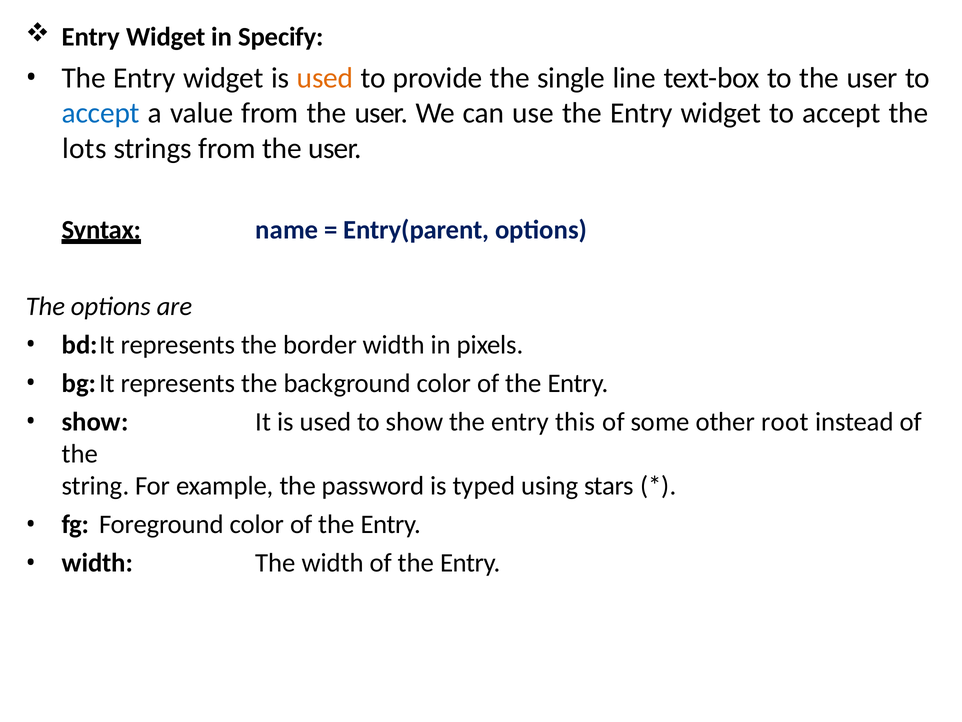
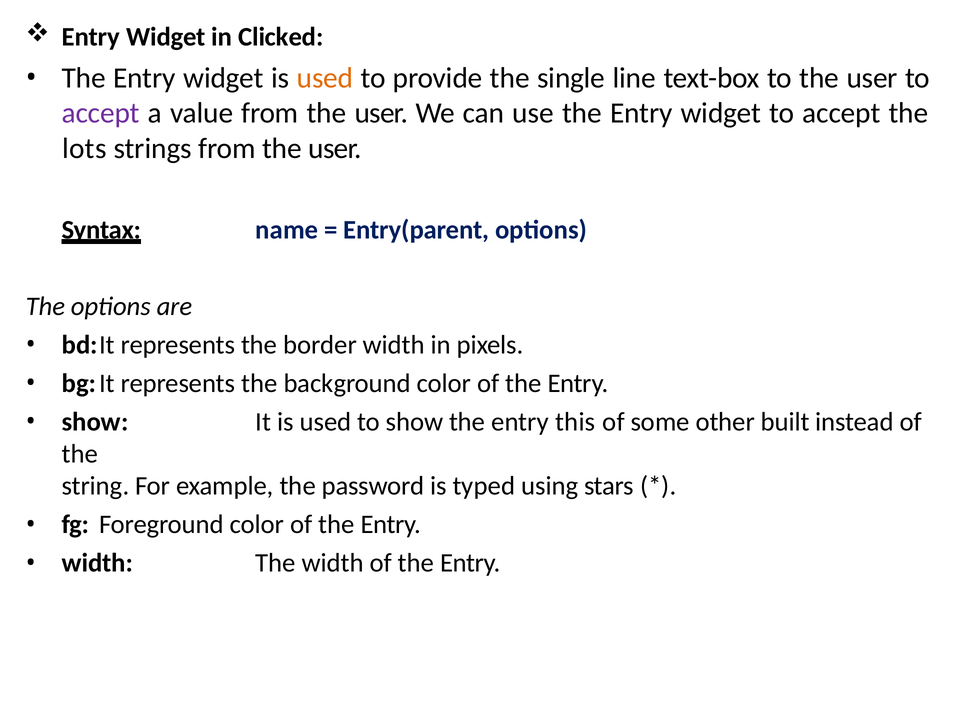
Specify: Specify -> Clicked
accept at (101, 113) colour: blue -> purple
root: root -> built
